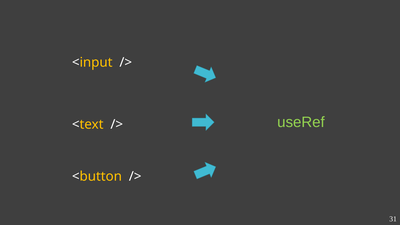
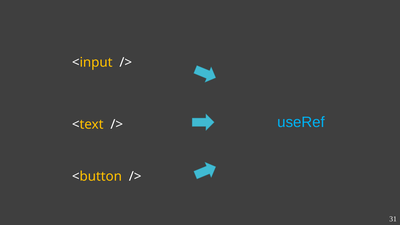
useRef colour: light green -> light blue
